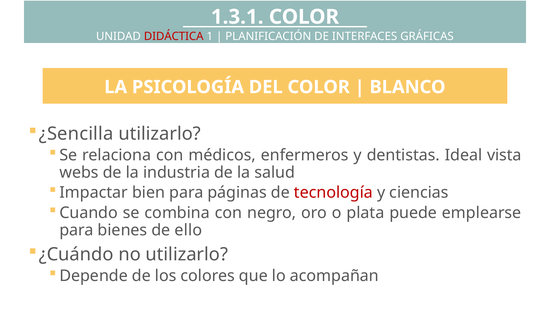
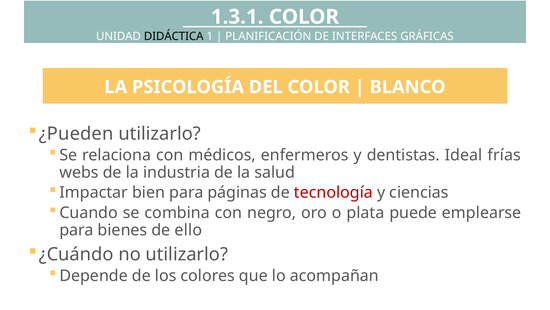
DIDÁCTICA colour: red -> black
¿Sencilla: ¿Sencilla -> ¿Pueden
vista: vista -> frías
